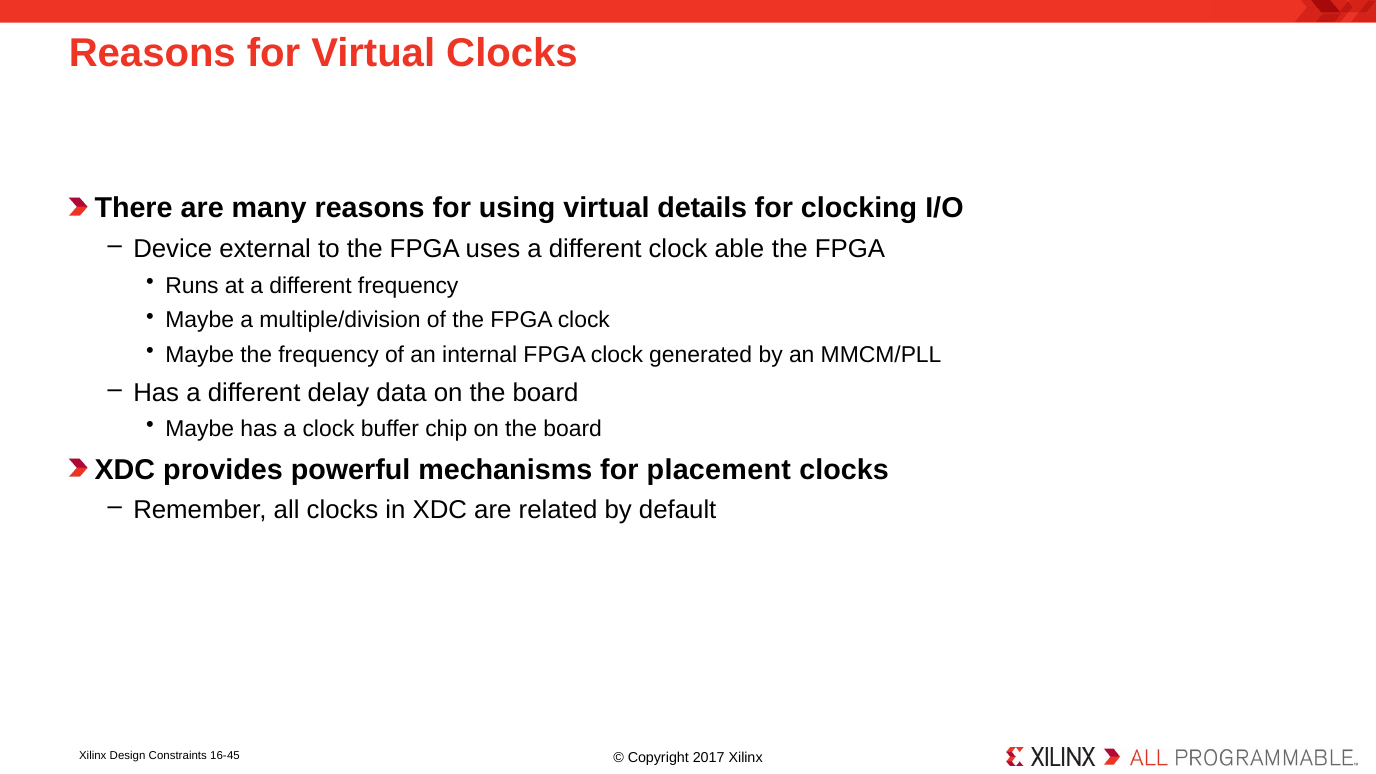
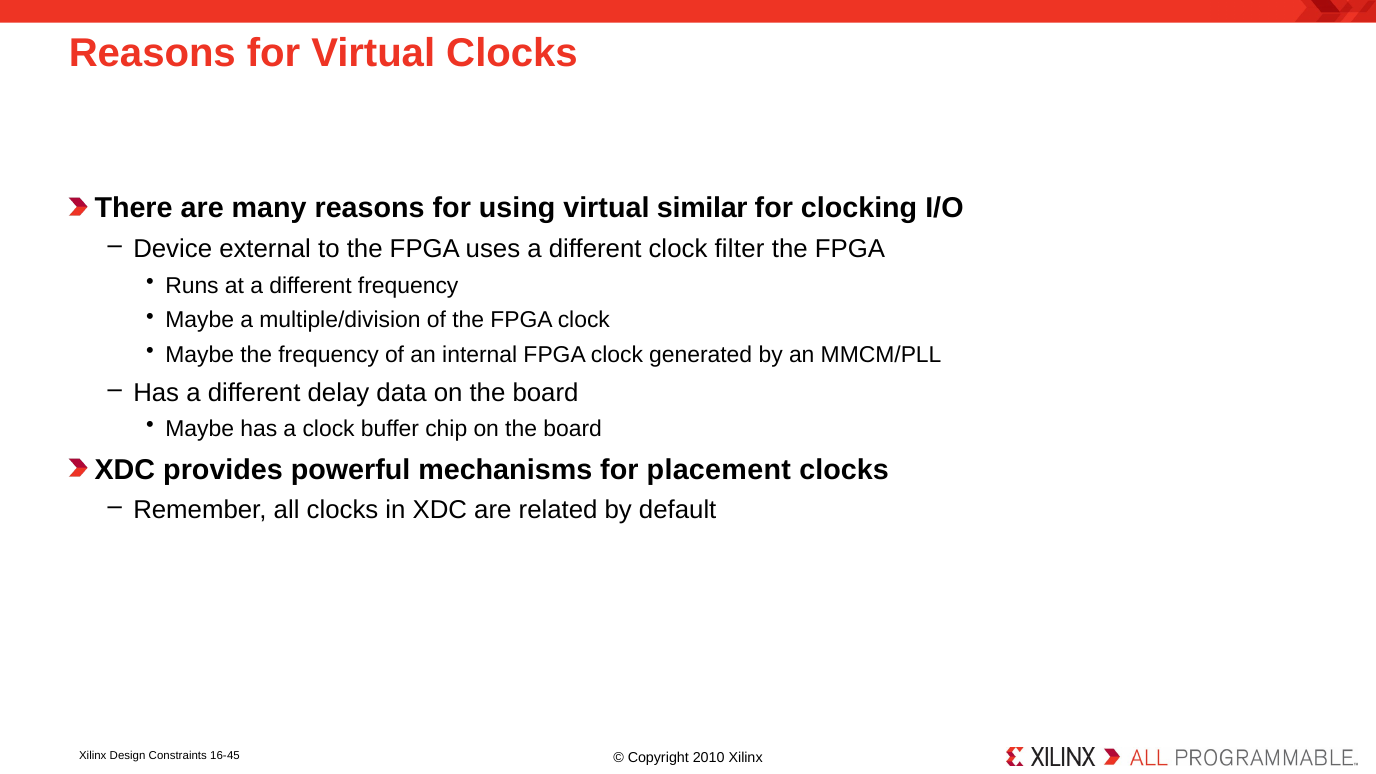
details: details -> similar
able: able -> filter
2017: 2017 -> 2010
